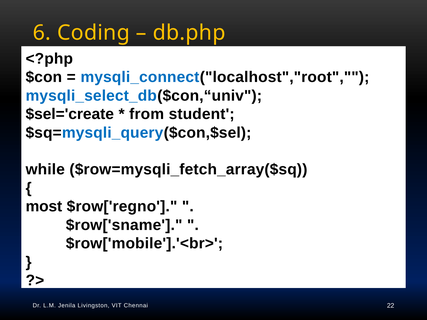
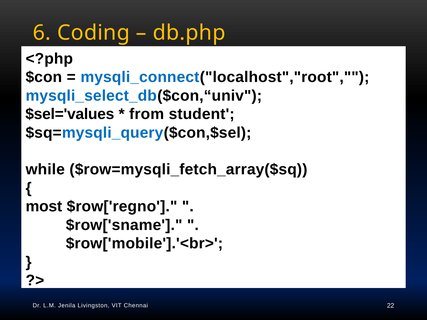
$sel='create: $sel='create -> $sel='values
